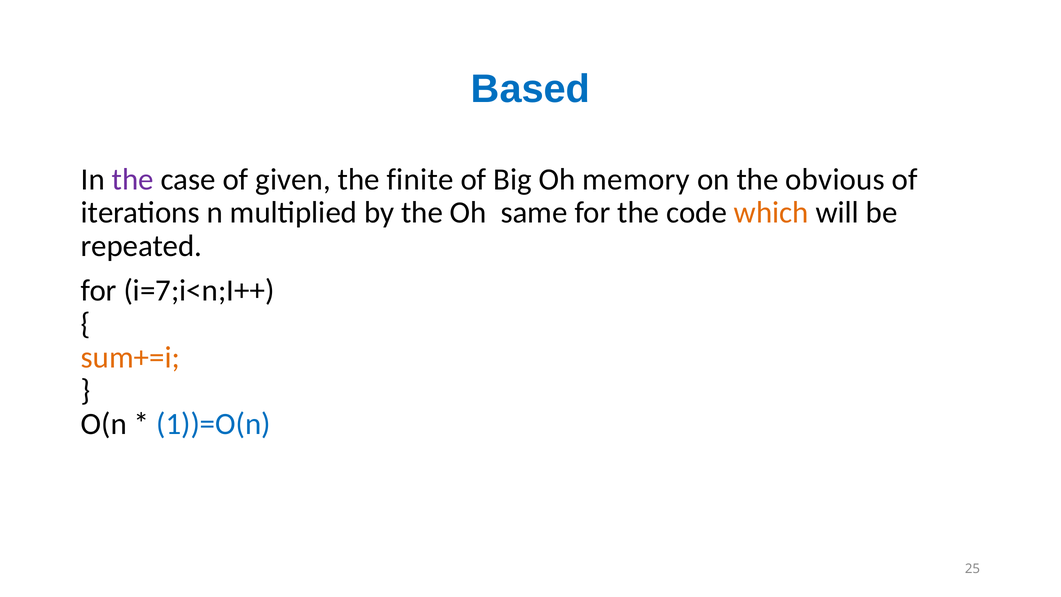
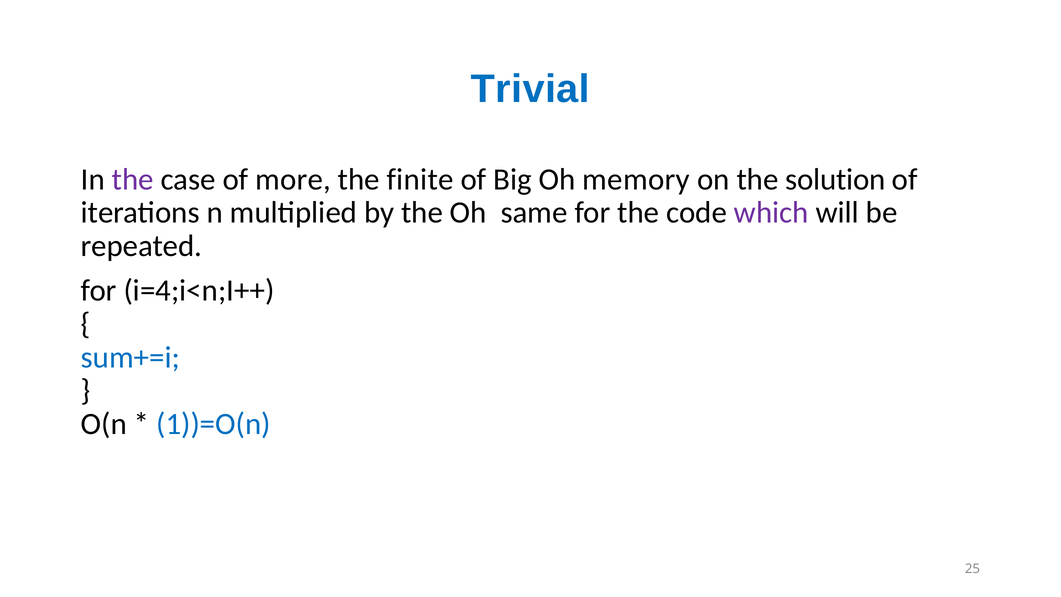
Based: Based -> Trivial
given: given -> more
obvious: obvious -> solution
which colour: orange -> purple
i=7;i<n;I++: i=7;i<n;I++ -> i=4;i<n;I++
sum+=i colour: orange -> blue
